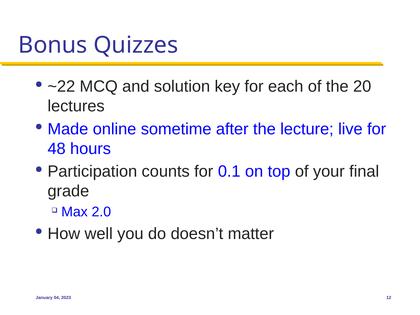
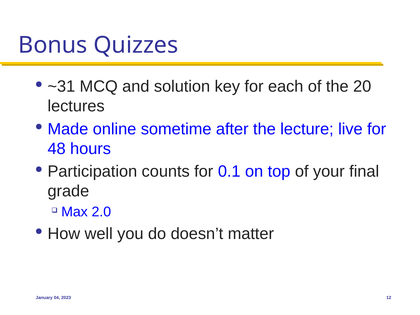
~22: ~22 -> ~31
